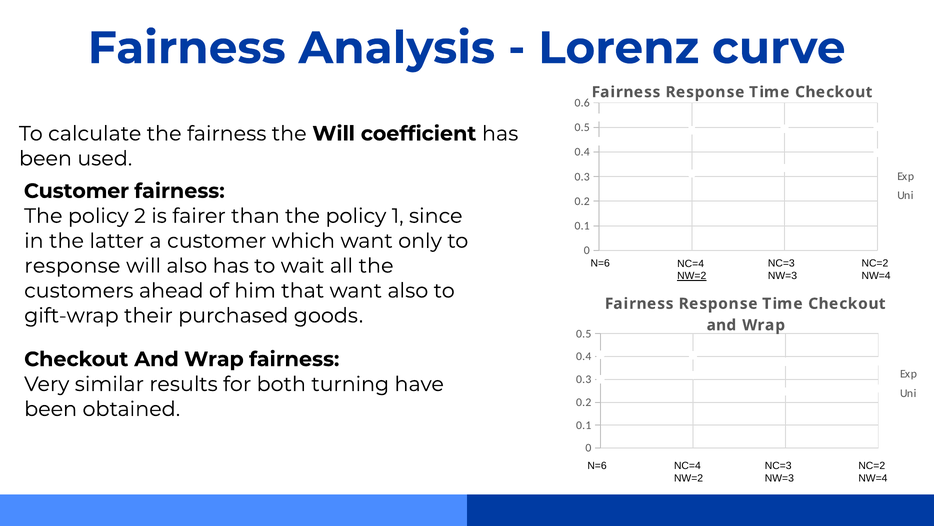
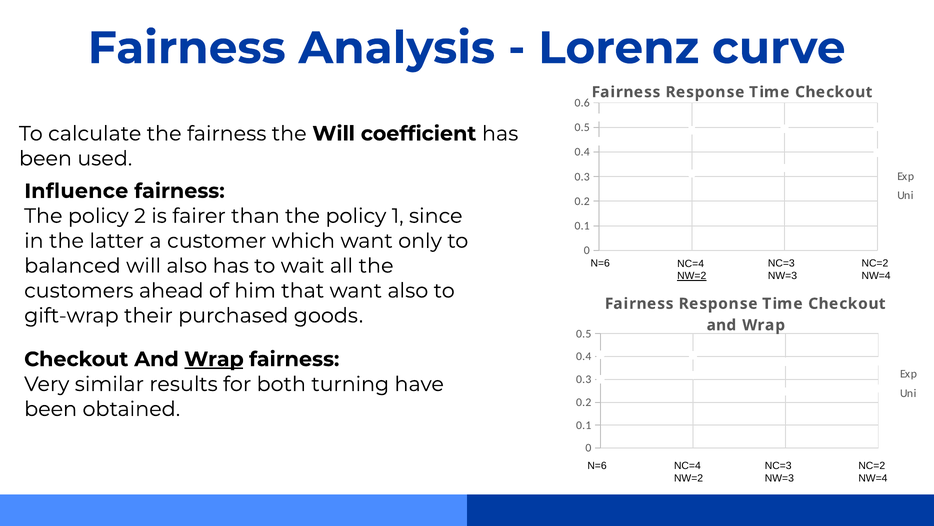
Customer at (76, 191): Customer -> Influence
response at (72, 266): response -> balanced
Wrap at (214, 359) underline: none -> present
